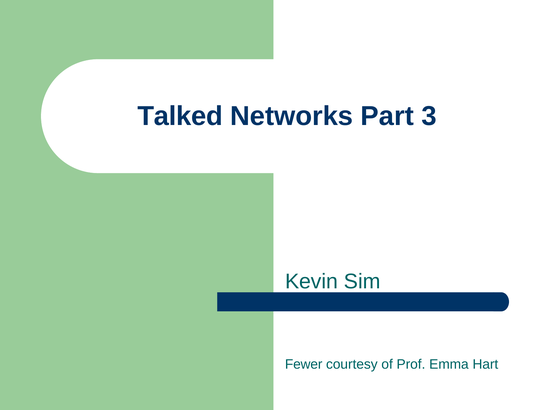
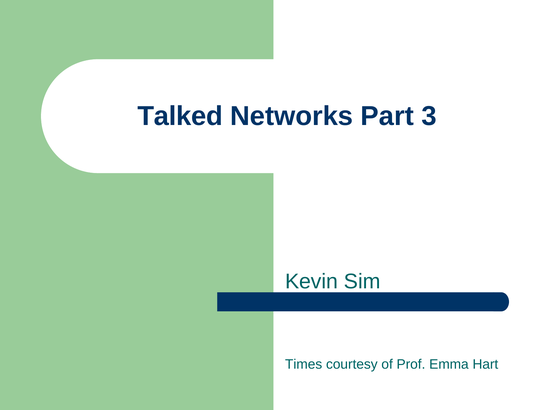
Fewer: Fewer -> Times
